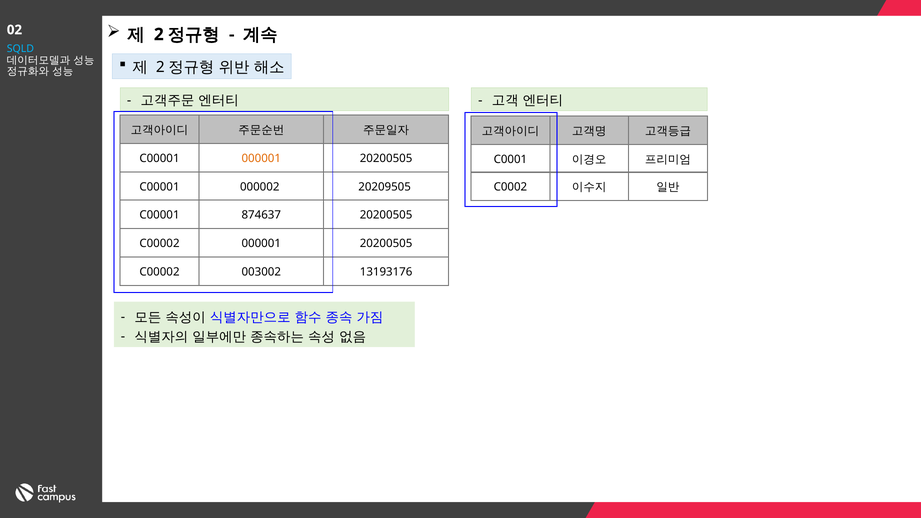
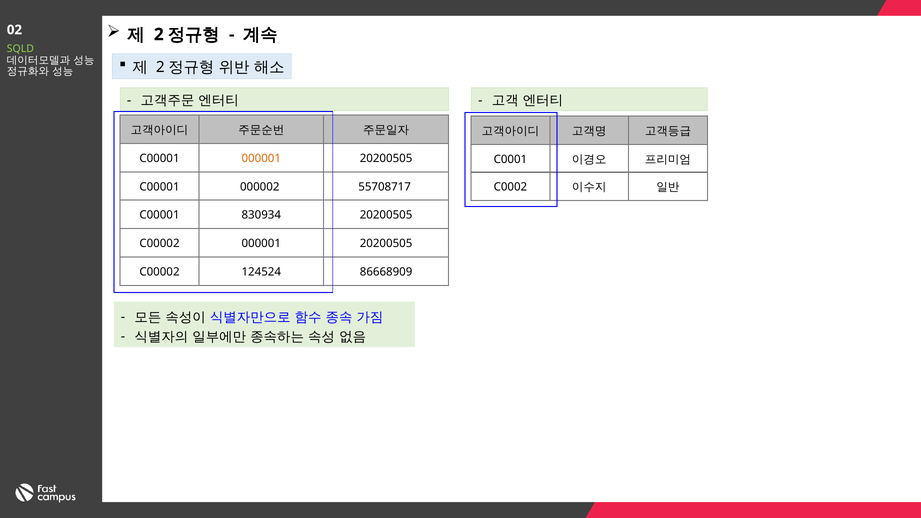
SQLD colour: light blue -> light green
20209505: 20209505 -> 55708717
874637: 874637 -> 830934
003002: 003002 -> 124524
13193176: 13193176 -> 86668909
